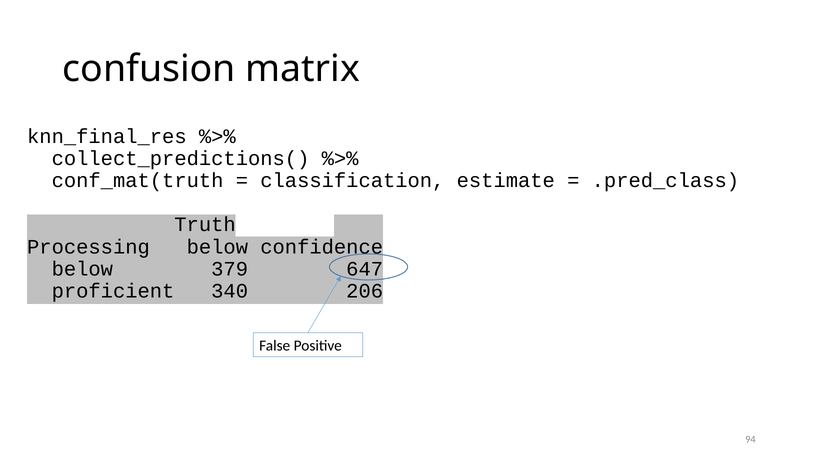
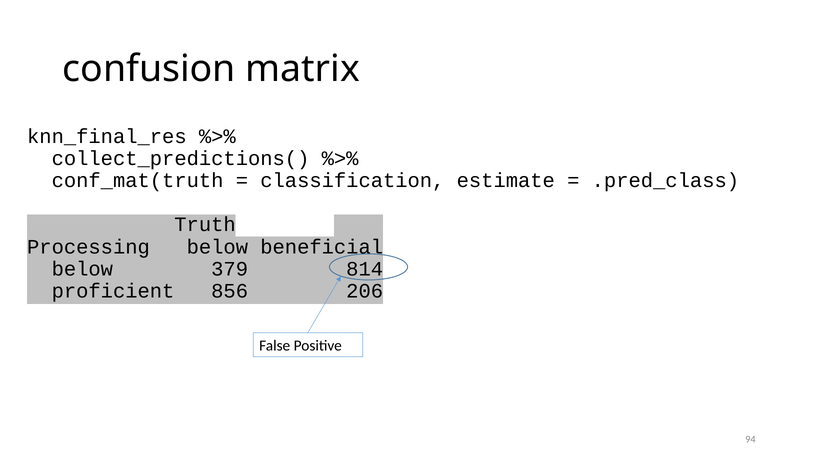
confidence: confidence -> beneficial
647: 647 -> 814
340: 340 -> 856
